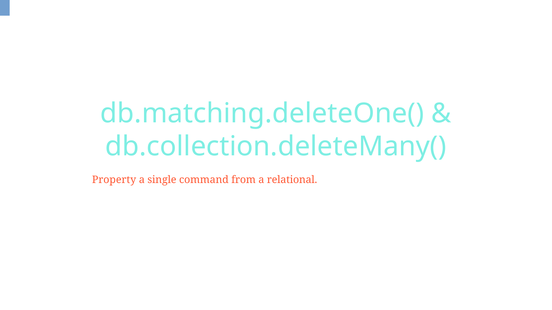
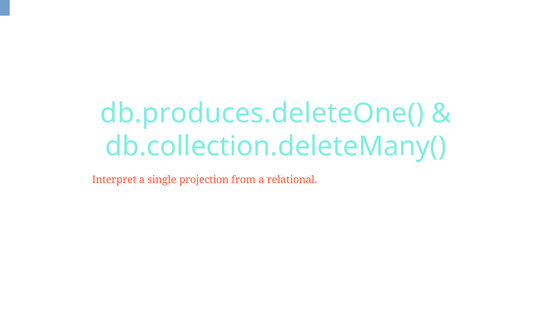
db.matching.deleteOne(: db.matching.deleteOne( -> db.produces.deleteOne(
Property: Property -> Interpret
command: command -> projection
